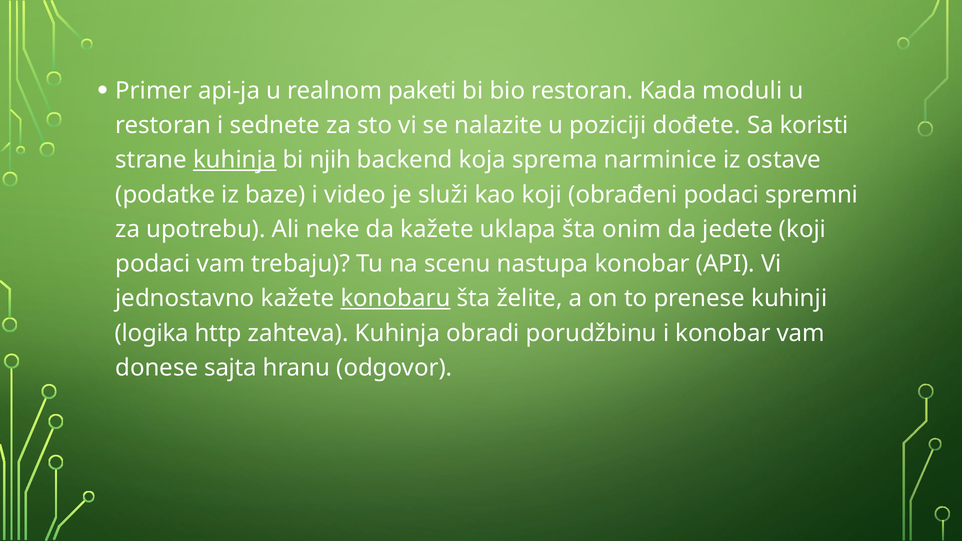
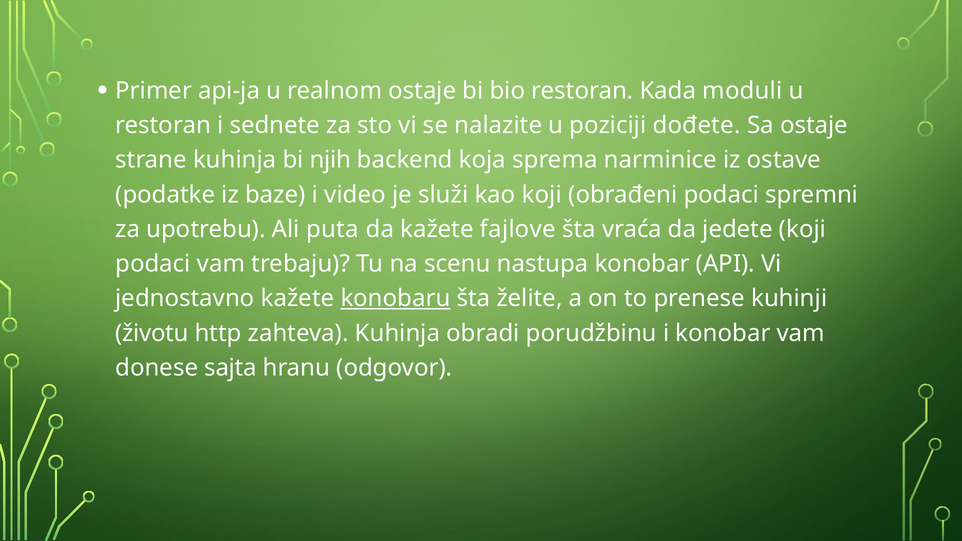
realnom paketi: paketi -> ostaje
Sa koristi: koristi -> ostaje
kuhinja at (235, 160) underline: present -> none
neke: neke -> puta
uklapa: uklapa -> fajlove
onim: onim -> vraća
logika: logika -> životu
